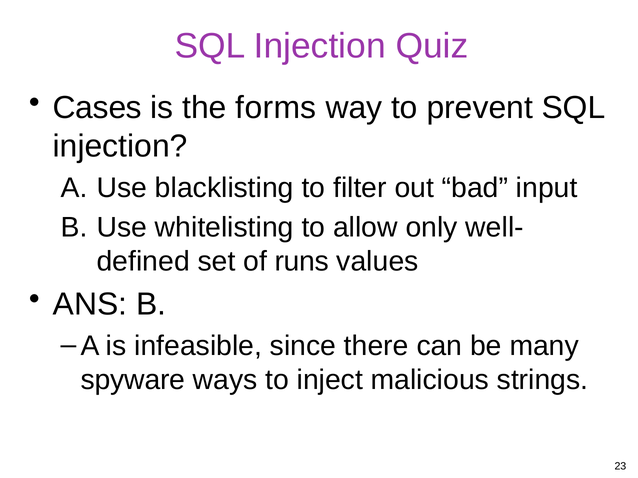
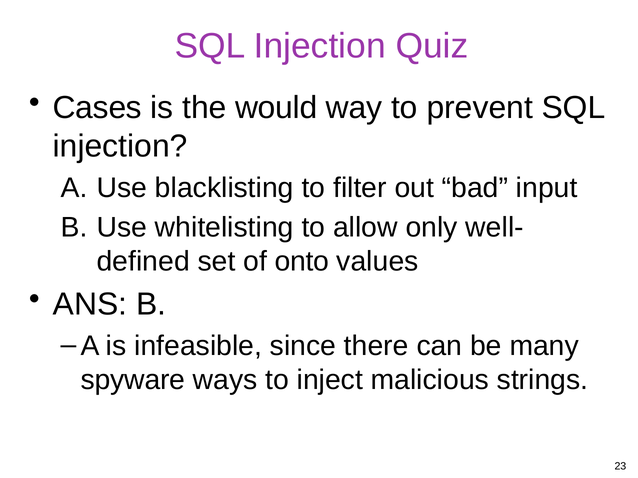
forms: forms -> would
runs: runs -> onto
